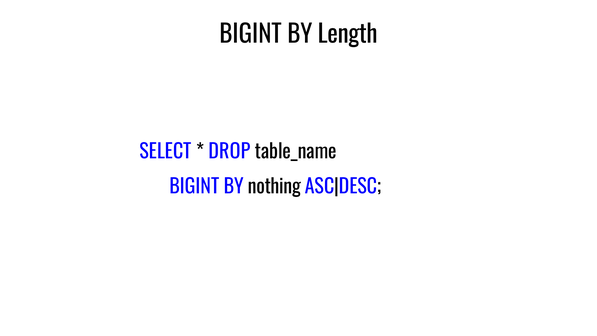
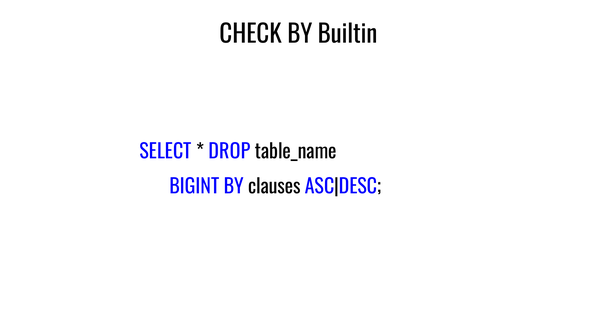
BIGINT at (251, 35): BIGINT -> CHECK
Length: Length -> Builtin
nothing: nothing -> clauses
